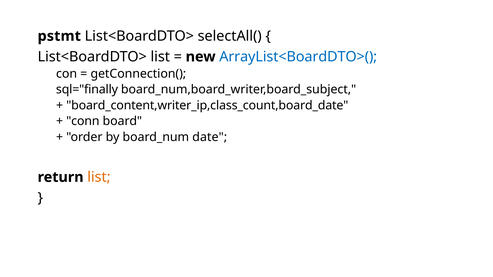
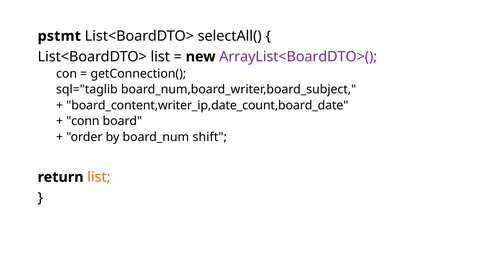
ArrayList<BoardDTO>( colour: blue -> purple
sql="finally: sql="finally -> sql="taglib
board_content,writer_ip,class_count,board_date: board_content,writer_ip,class_count,board_date -> board_content,writer_ip,date_count,board_date
date: date -> shift
